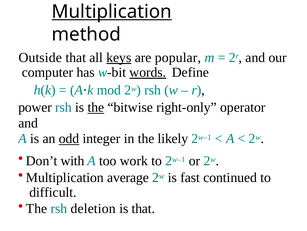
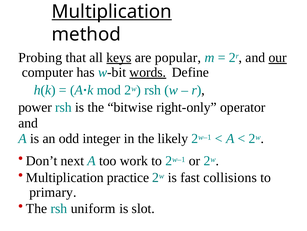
Outside: Outside -> Probing
our underline: none -> present
the at (96, 107) underline: present -> none
odd underline: present -> none
with: with -> next
average: average -> practice
continued: continued -> collisions
difficult: difficult -> primary
deletion: deletion -> uniform
is that: that -> slot
